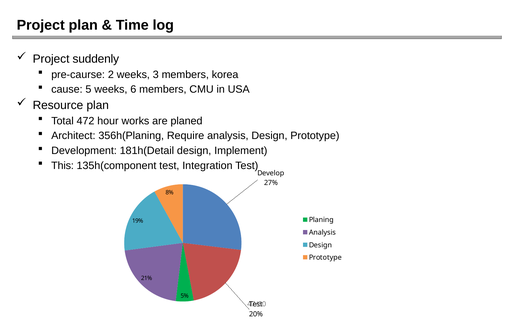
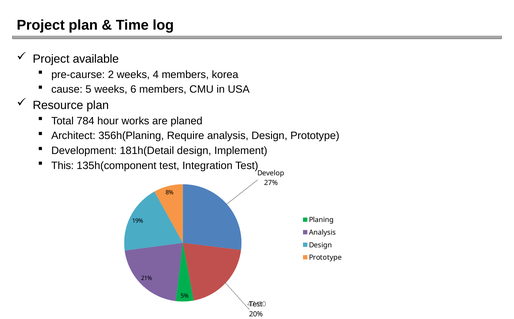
suddenly: suddenly -> available
3: 3 -> 4
472: 472 -> 784
